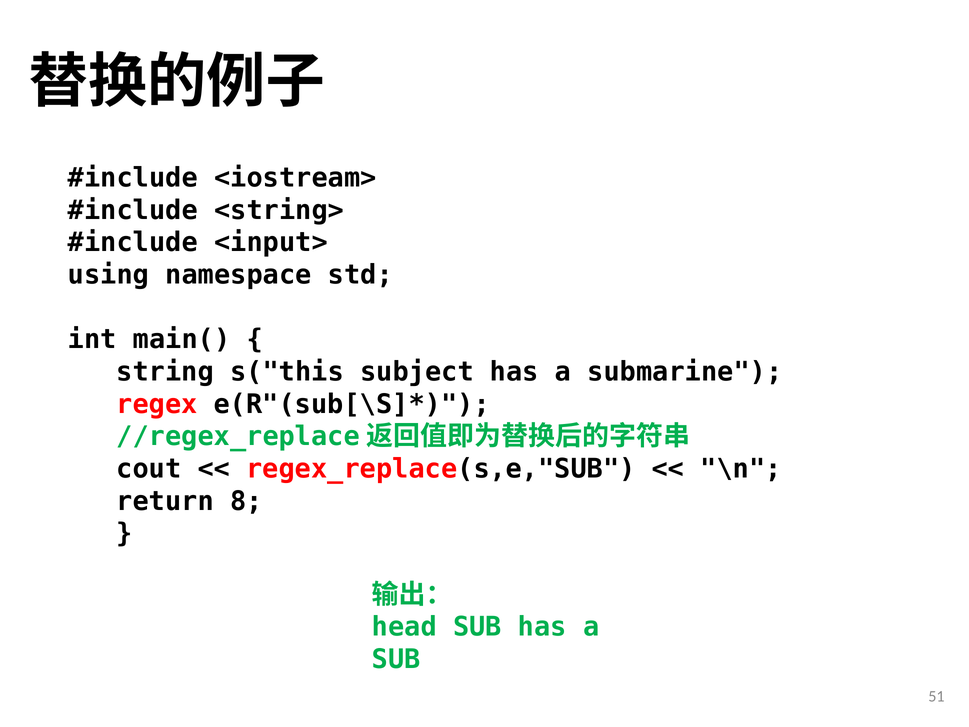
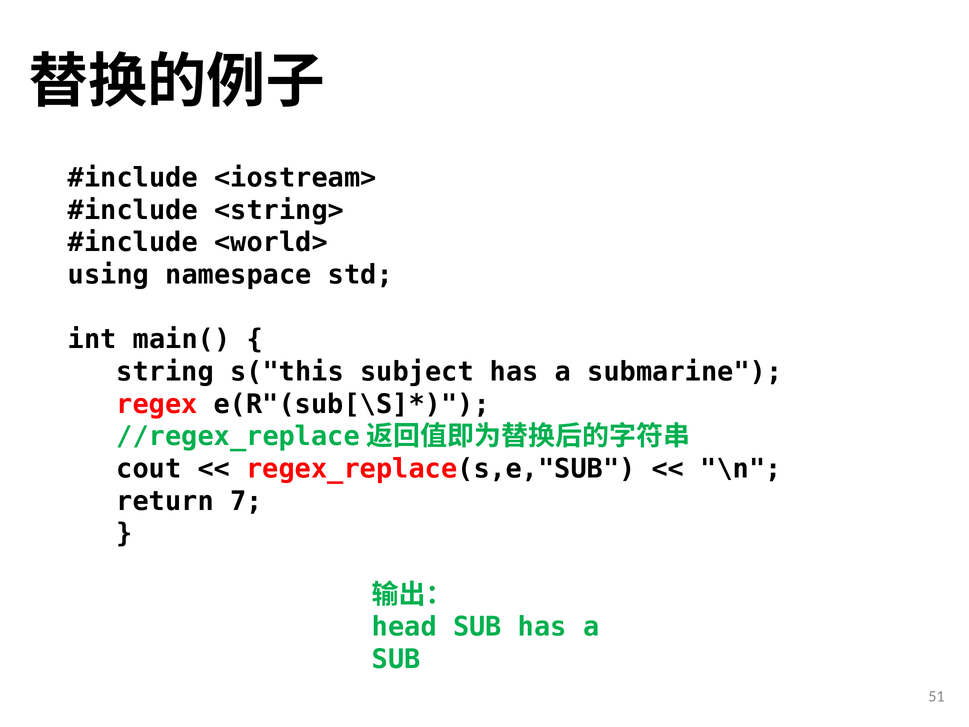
<input>: <input> -> <world>
8: 8 -> 7
